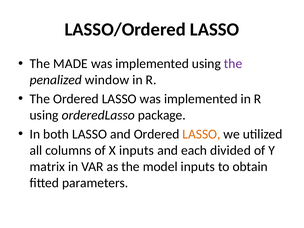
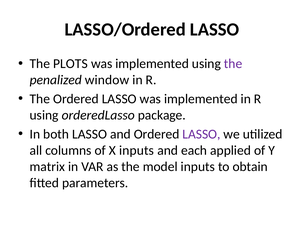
MADE: MADE -> PLOTS
LASSO at (201, 134) colour: orange -> purple
divided: divided -> applied
